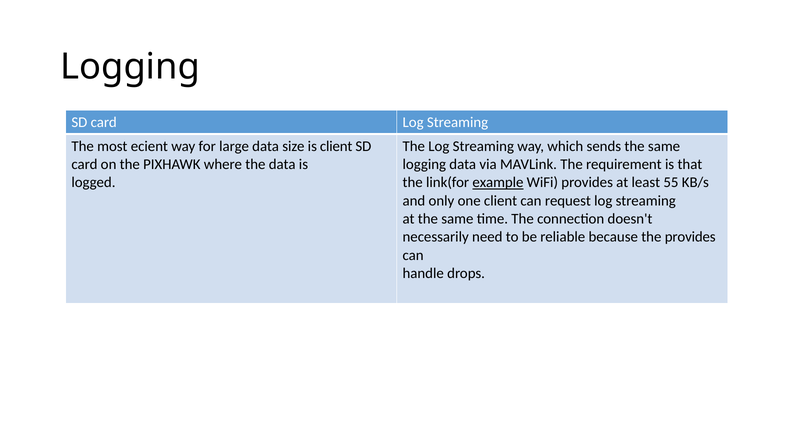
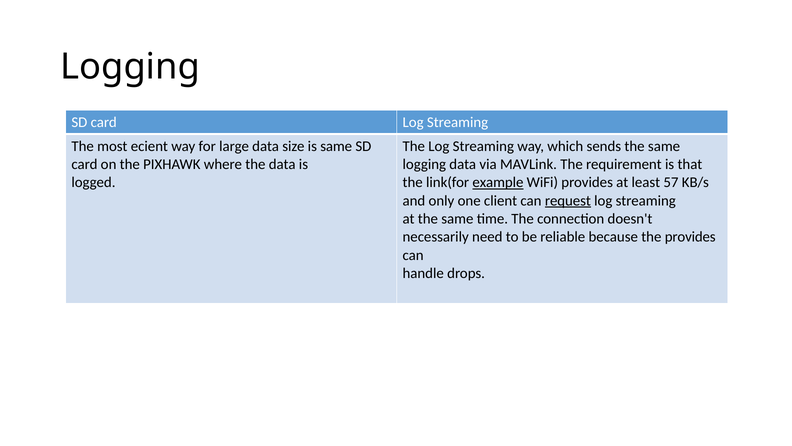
is client: client -> same
55: 55 -> 57
request underline: none -> present
